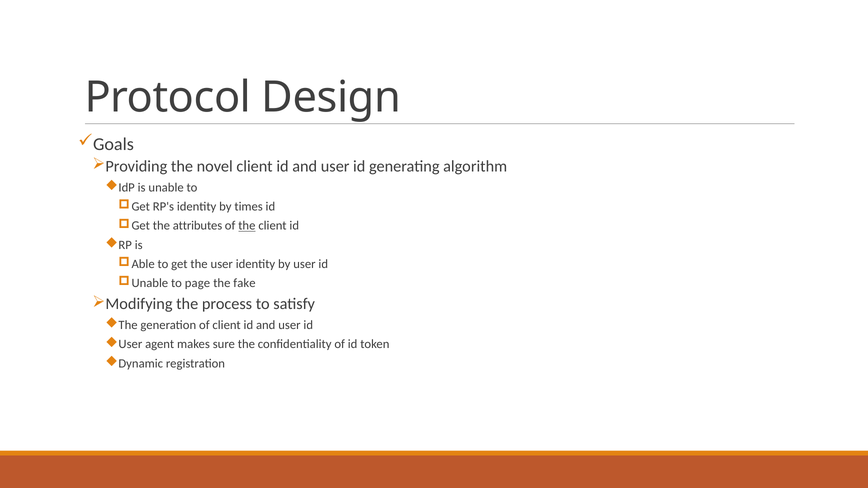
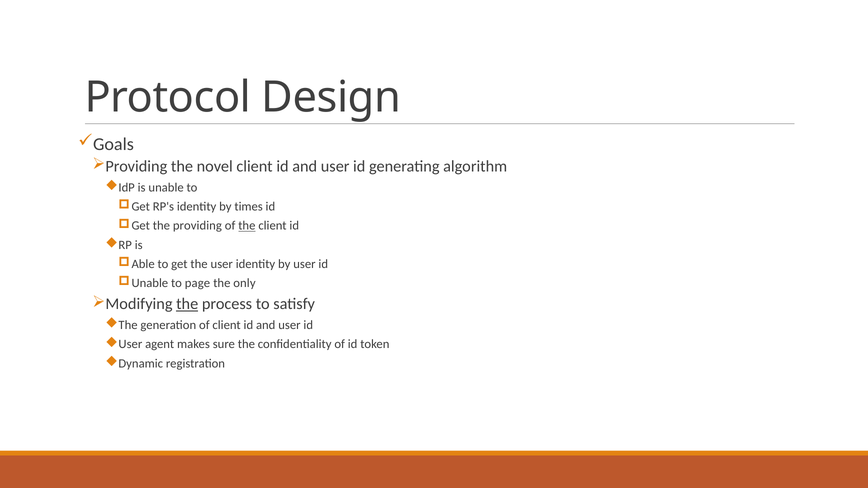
attributes: attributes -> providing
fake: fake -> only
the at (187, 304) underline: none -> present
